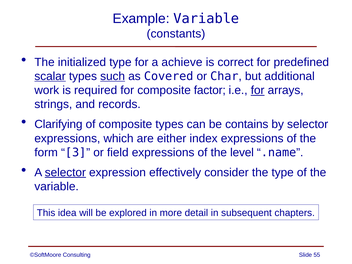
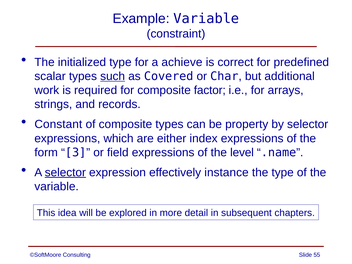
constants: constants -> constraint
scalar underline: present -> none
for at (258, 90) underline: present -> none
Clarifying: Clarifying -> Constant
contains: contains -> property
consider: consider -> instance
